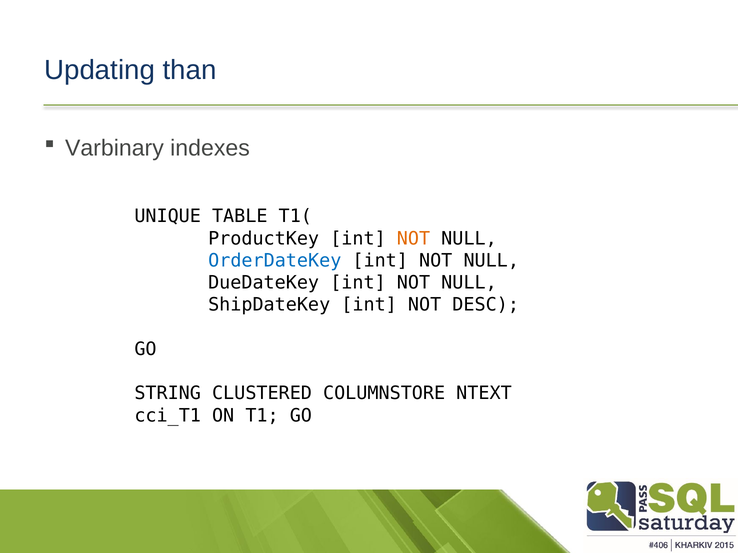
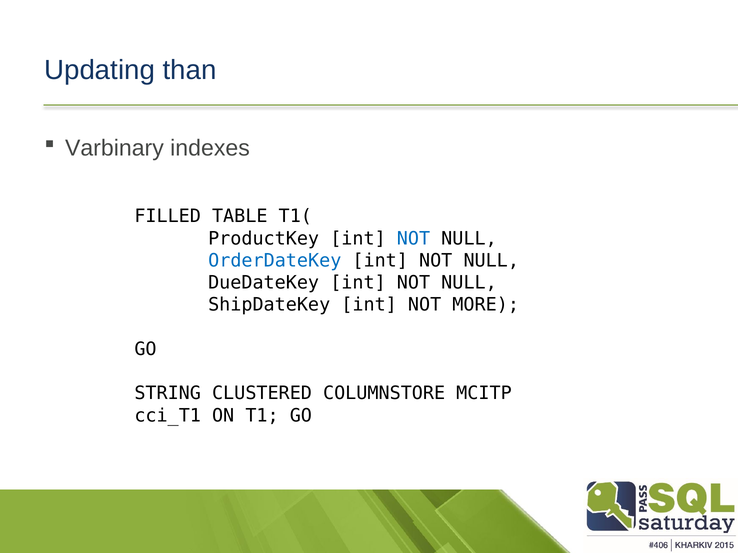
UNIQUE: UNIQUE -> FILLED
NOT at (414, 239) colour: orange -> blue
DESC: DESC -> MORE
NTEXT: NTEXT -> MCITP
